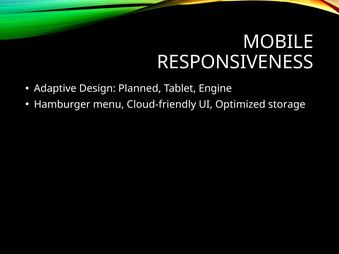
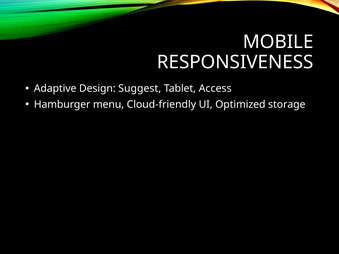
Planned: Planned -> Suggest
Engine: Engine -> Access
